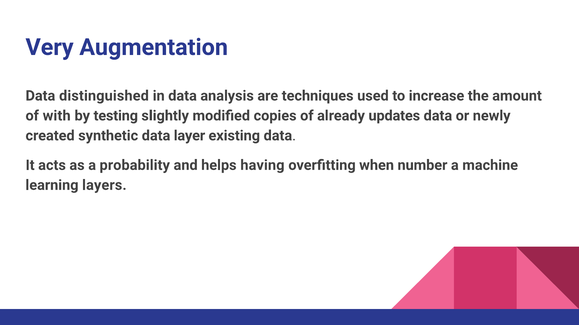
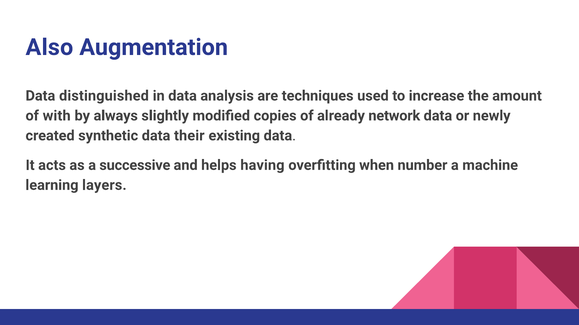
Very: Very -> Also
testing: testing -> always
updates: updates -> network
layer: layer -> their
probability: probability -> successive
